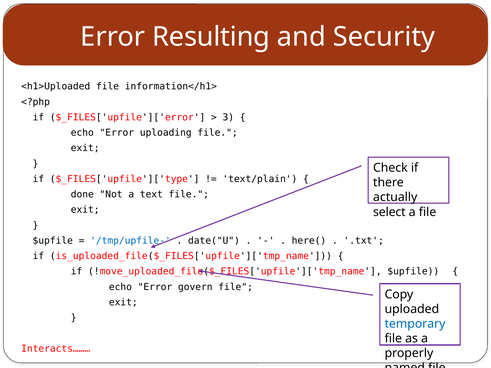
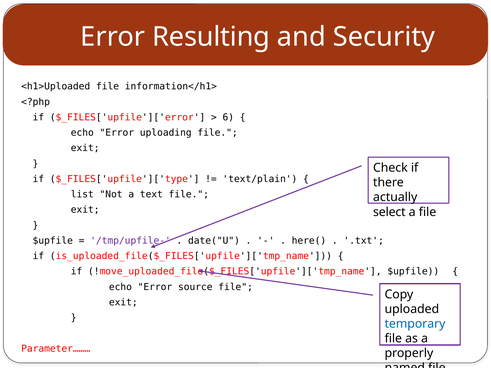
3: 3 -> 6
done: done -> list
/tmp/upfile- colour: blue -> purple
govern: govern -> source
Interacts………: Interacts……… -> Parameter………
